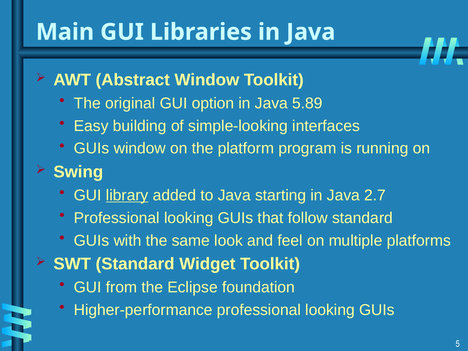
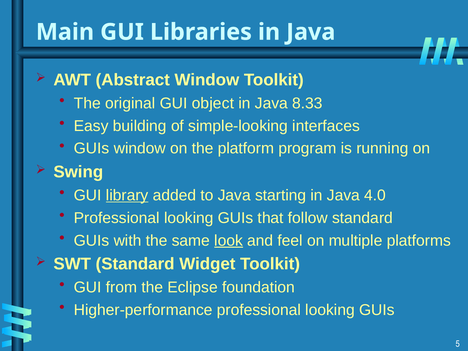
option: option -> object
5.89: 5.89 -> 8.33
2.7: 2.7 -> 4.0
look underline: none -> present
